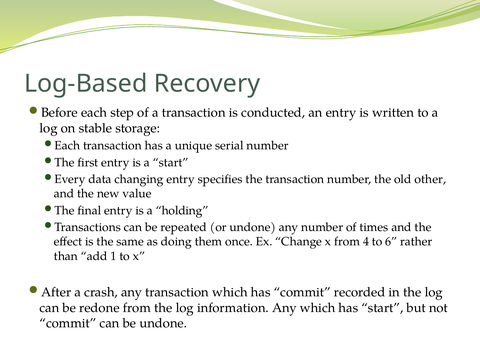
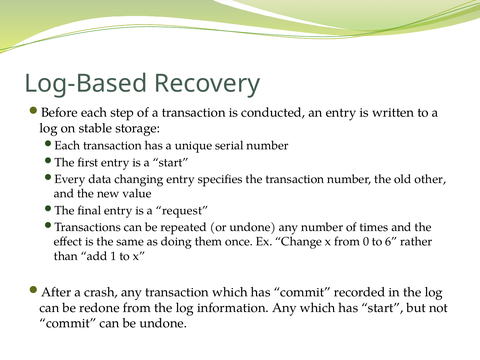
holding: holding -> request
4: 4 -> 0
